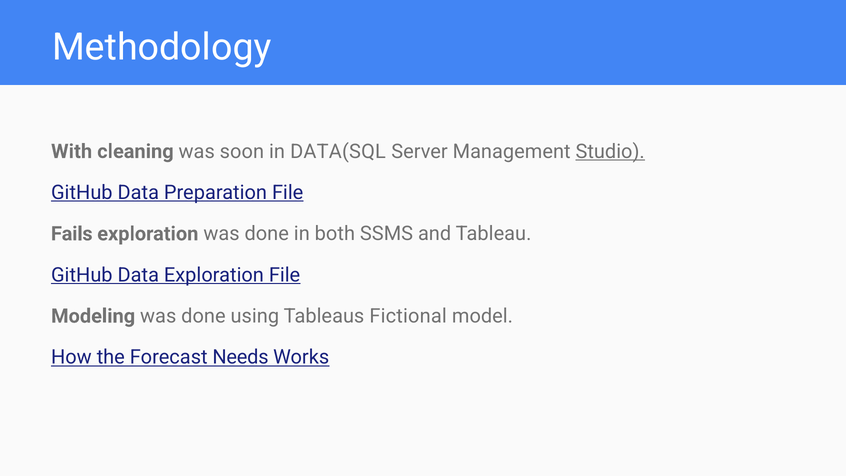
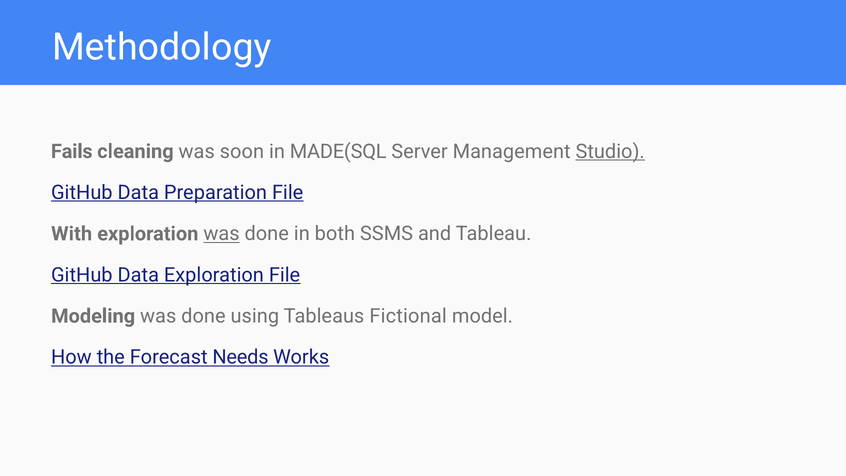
With: With -> Fails
DATA(SQL: DATA(SQL -> MADE(SQL
Fails: Fails -> With
was at (221, 234) underline: none -> present
